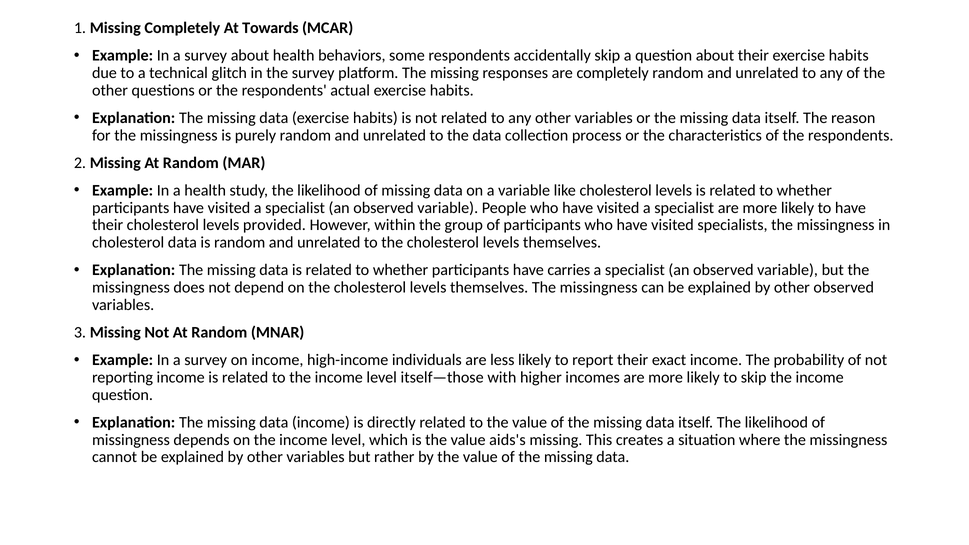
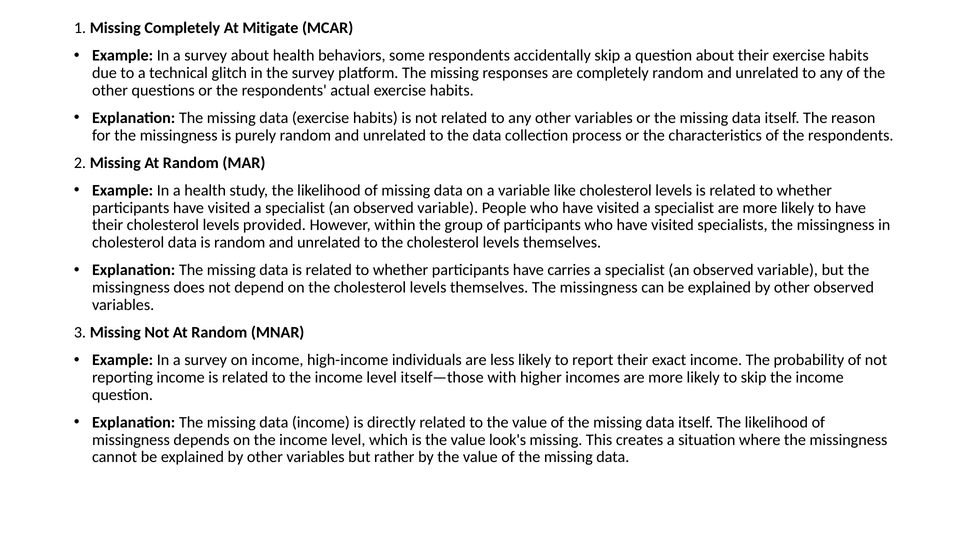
Towards: Towards -> Mitigate
aids's: aids's -> look's
